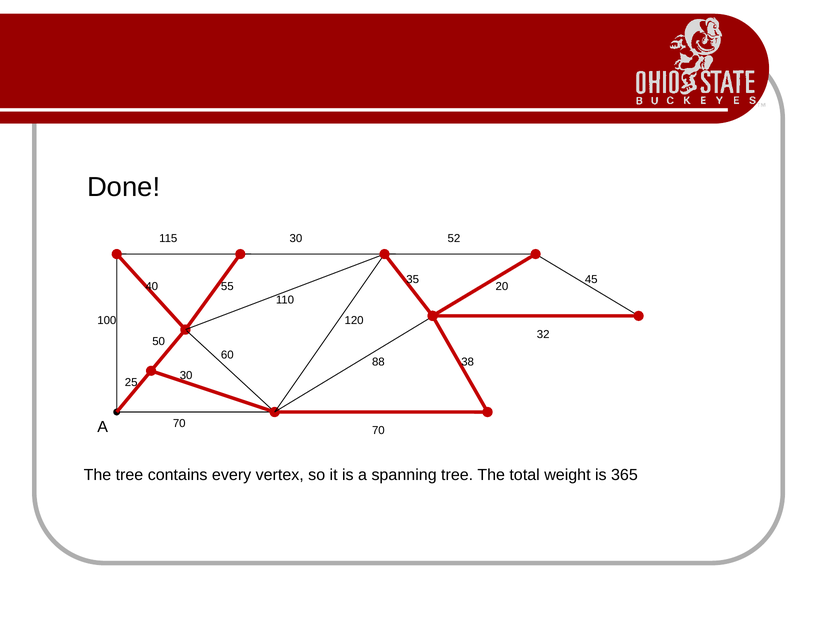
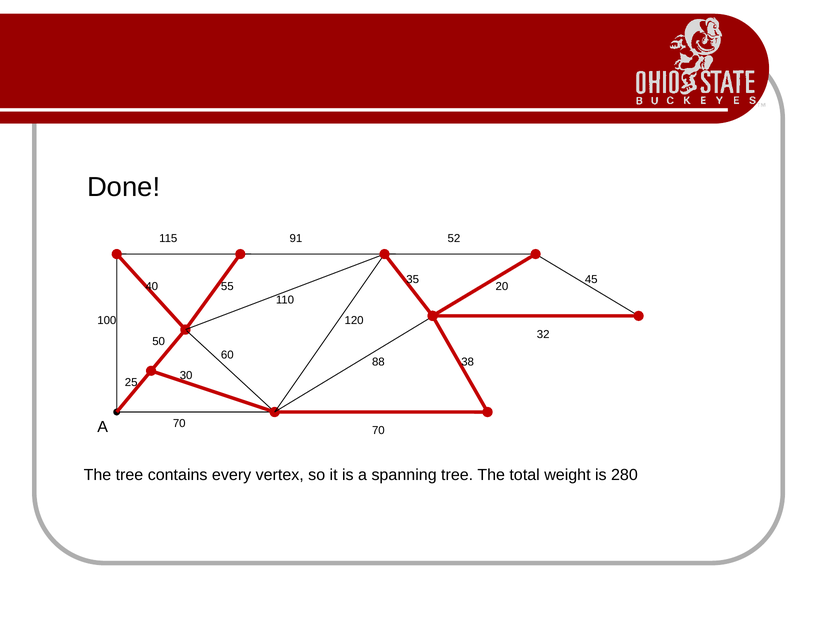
115 30: 30 -> 91
365: 365 -> 280
